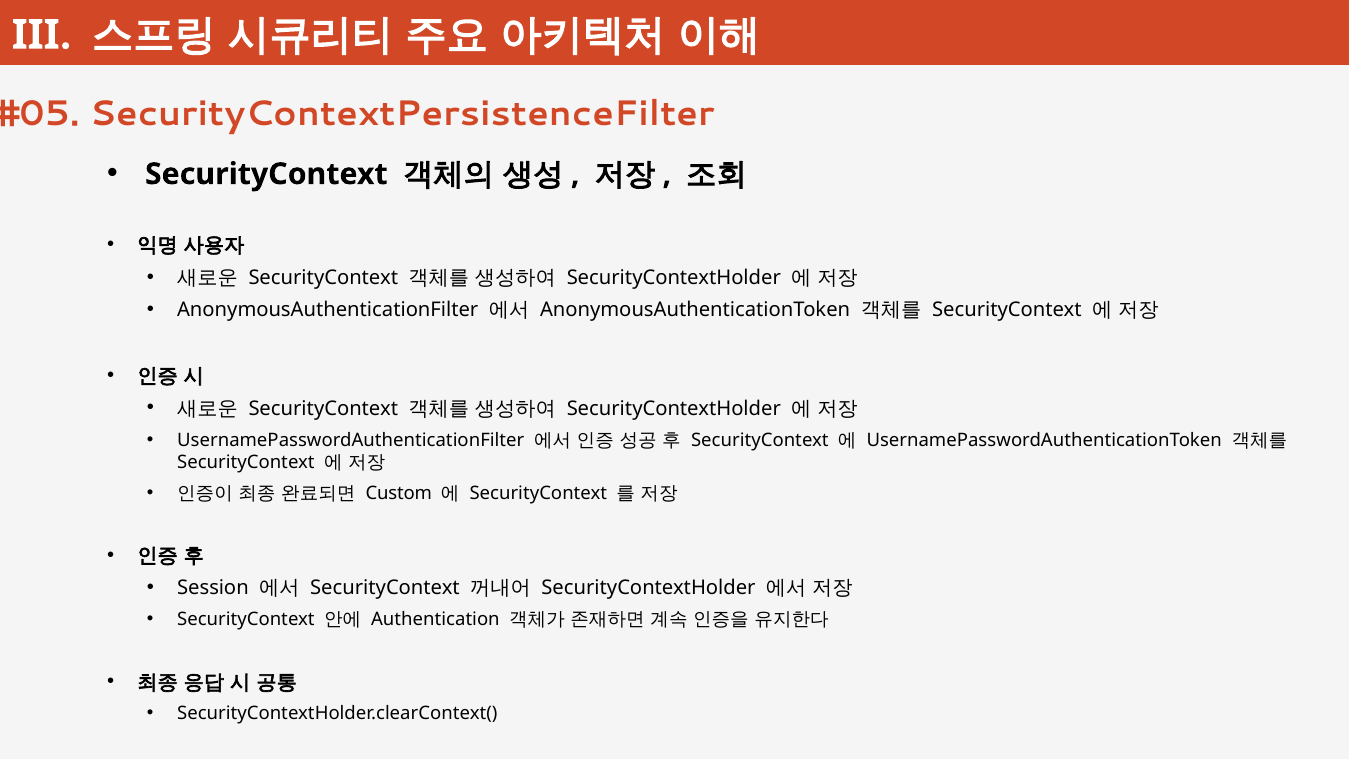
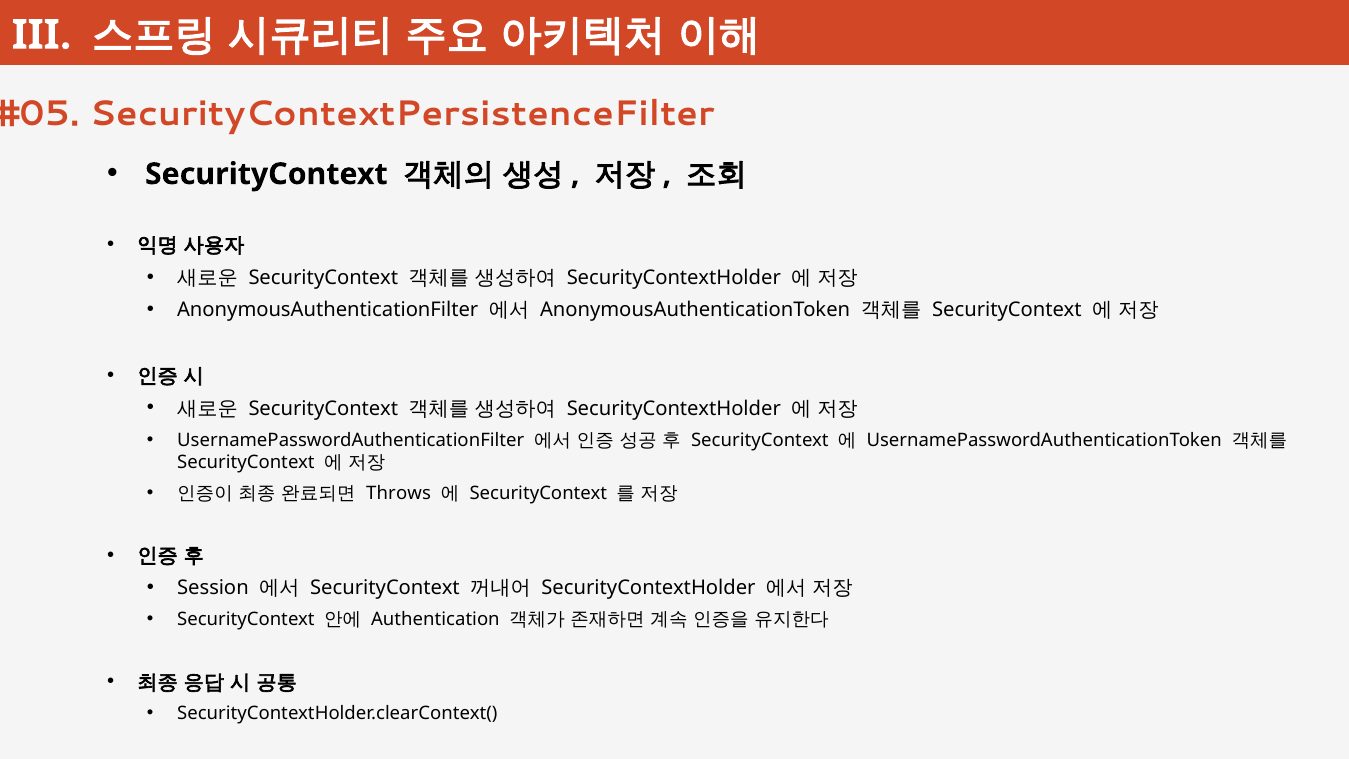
Custom: Custom -> Throws
